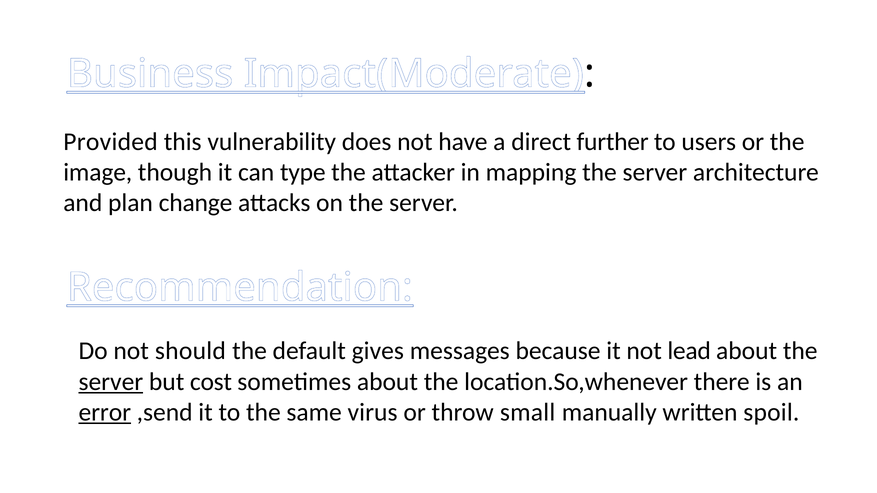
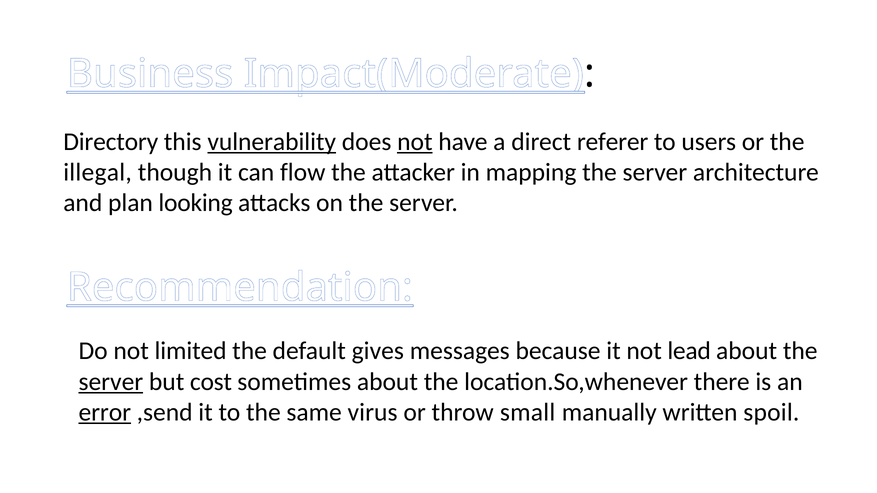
Provided: Provided -> Directory
vulnerability underline: none -> present
not at (415, 142) underline: none -> present
further: further -> referer
image: image -> illegal
type: type -> flow
change: change -> looking
should: should -> limited
